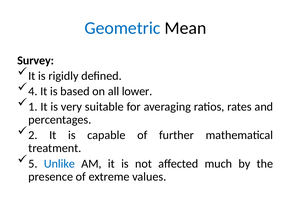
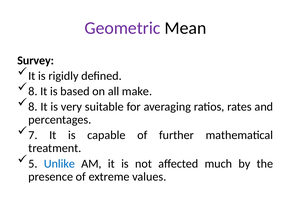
Geometric colour: blue -> purple
4 at (33, 91): 4 -> 8
lower: lower -> make
1 at (33, 107): 1 -> 8
2: 2 -> 7
